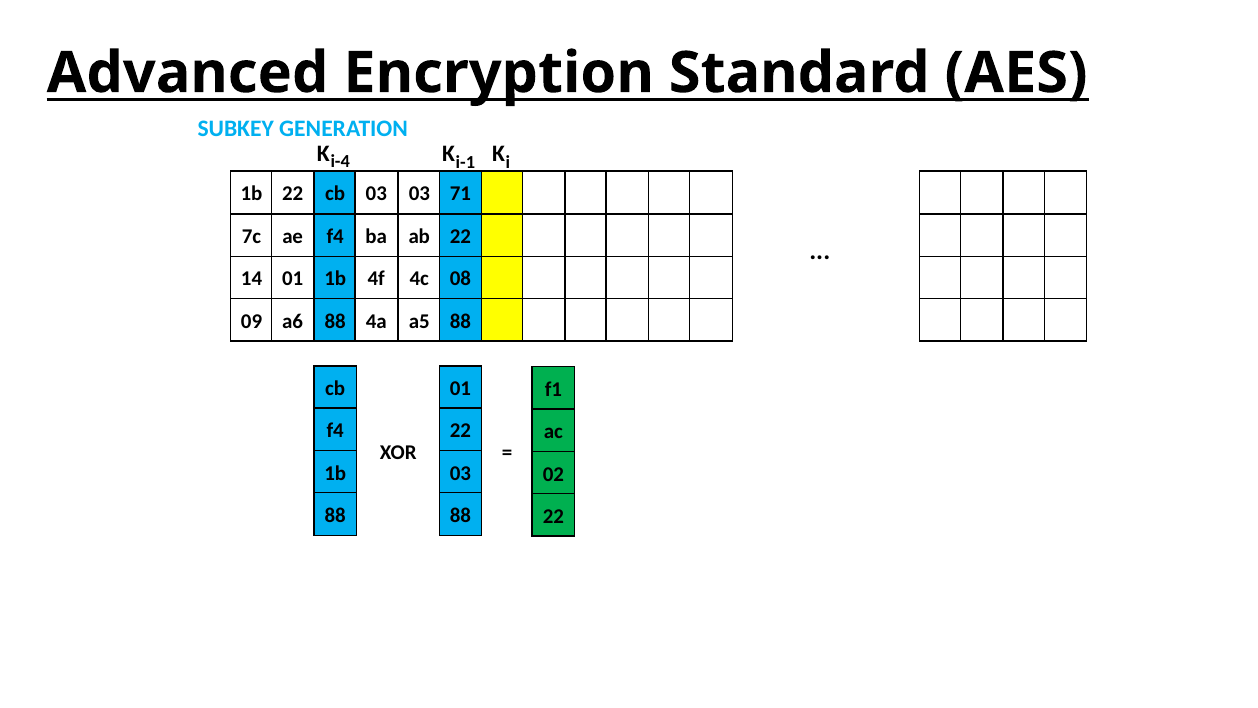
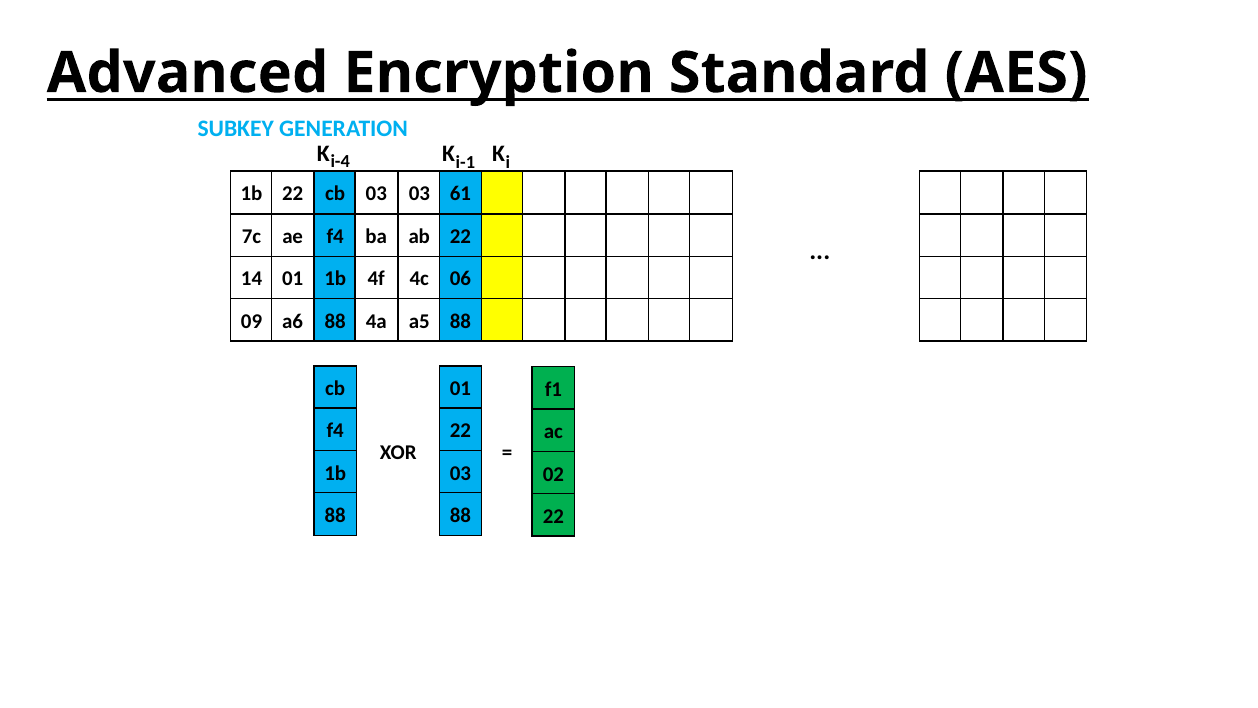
71: 71 -> 61
08: 08 -> 06
